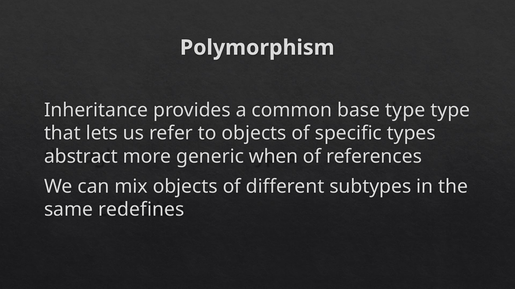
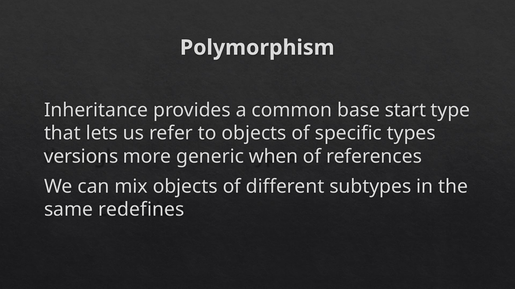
base type: type -> start
abstract: abstract -> versions
